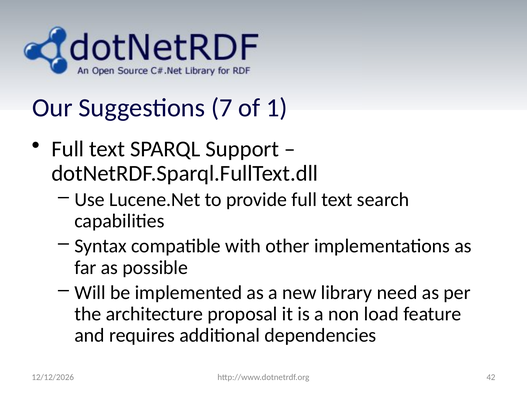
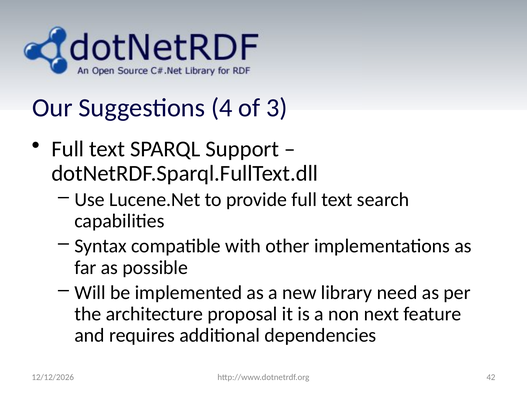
7: 7 -> 4
1: 1 -> 3
load: load -> next
